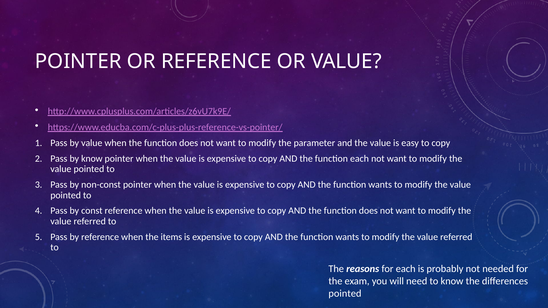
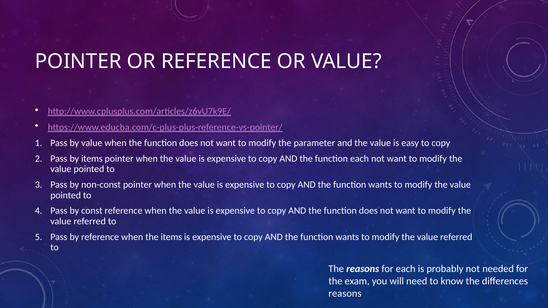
by know: know -> items
pointed at (345, 294): pointed -> reasons
